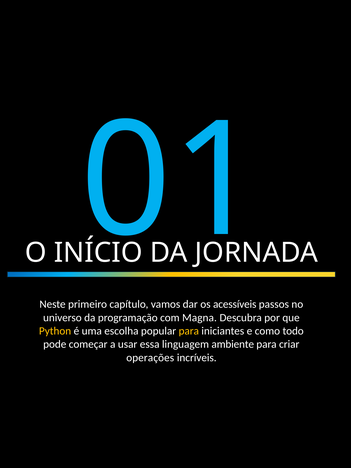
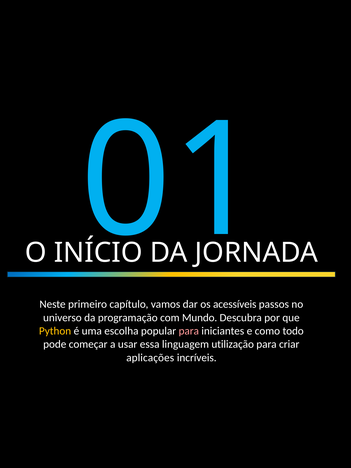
Magna: Magna -> Mundo
para at (189, 331) colour: yellow -> pink
ambiente: ambiente -> utilização
operações: operações -> aplicações
